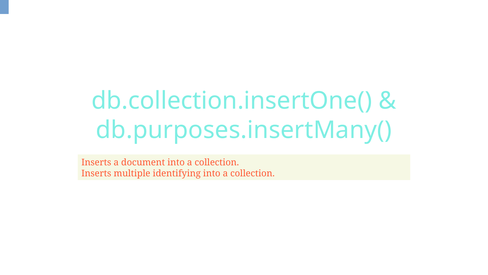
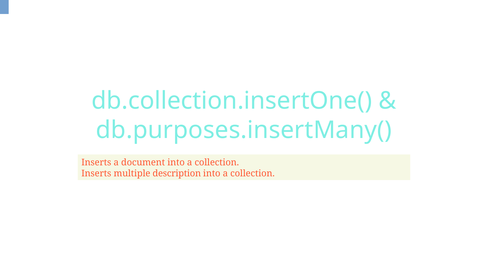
identifying: identifying -> description
